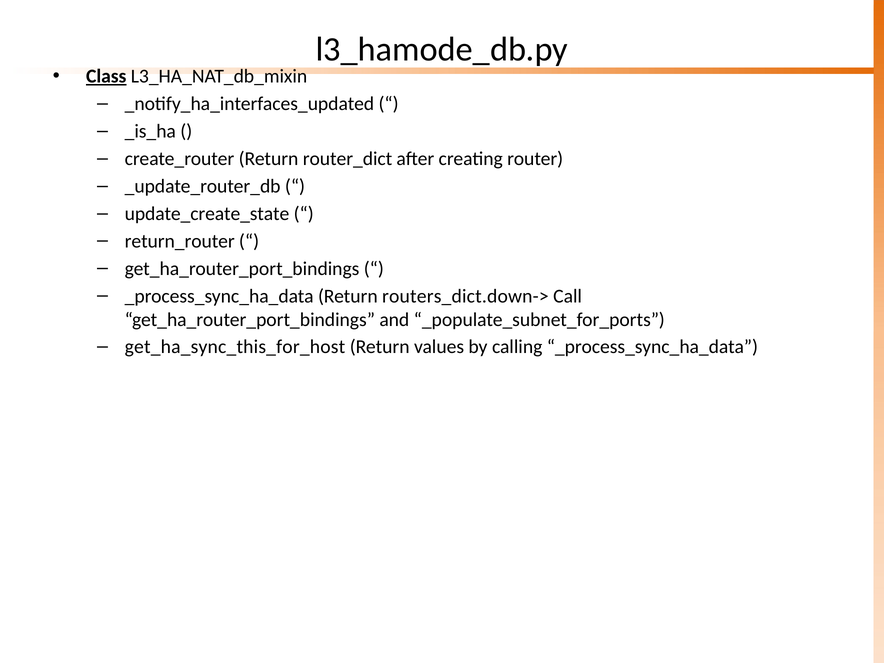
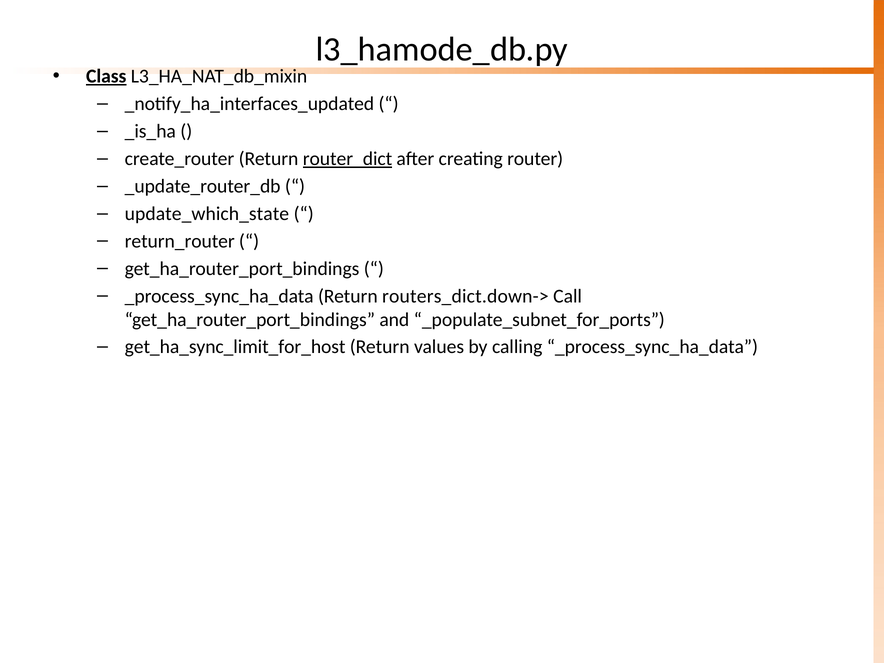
router_dict underline: none -> present
update_create_state: update_create_state -> update_which_state
get_ha_sync_this_for_host: get_ha_sync_this_for_host -> get_ha_sync_limit_for_host
